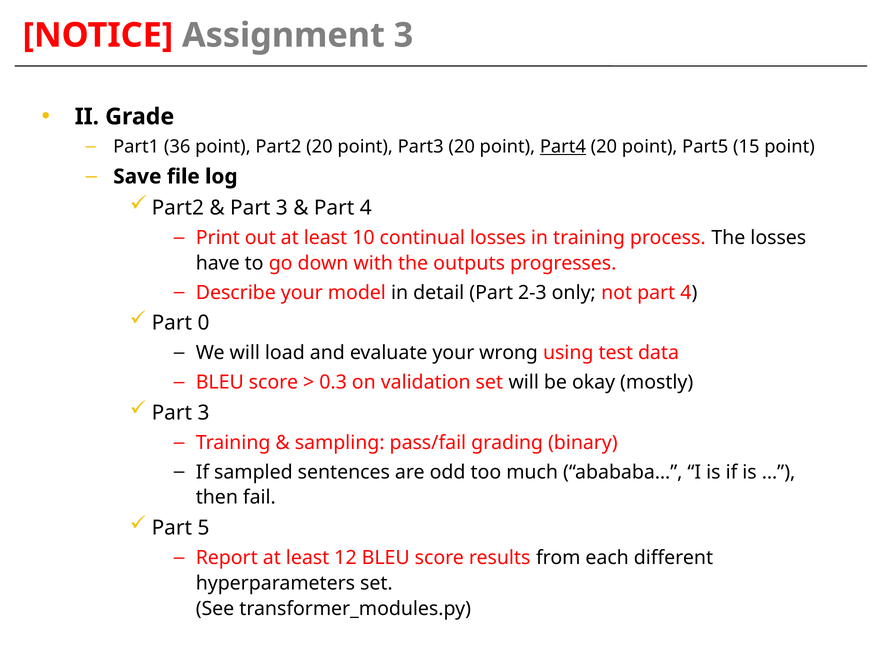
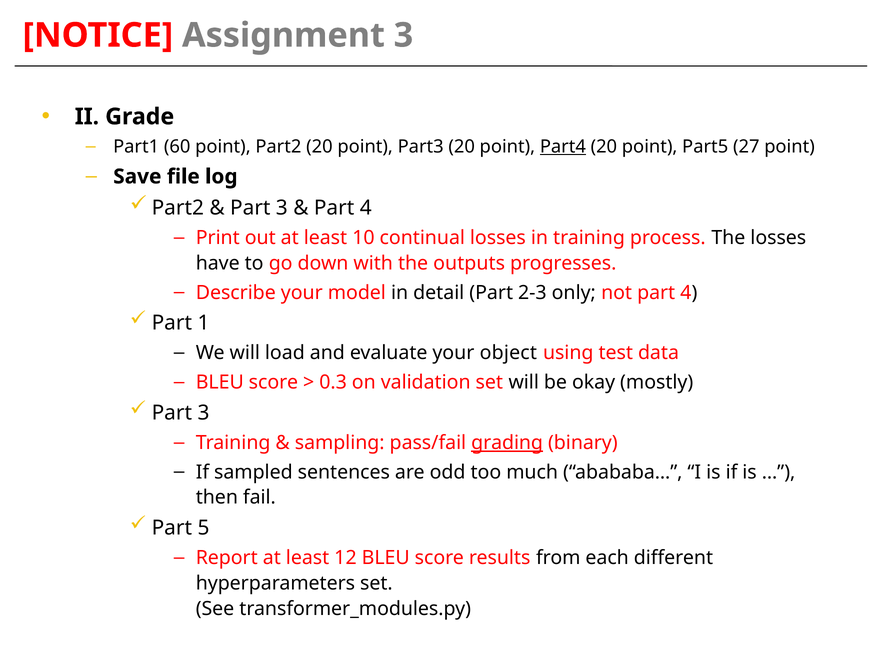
36: 36 -> 60
15: 15 -> 27
0: 0 -> 1
wrong: wrong -> object
grading underline: none -> present
